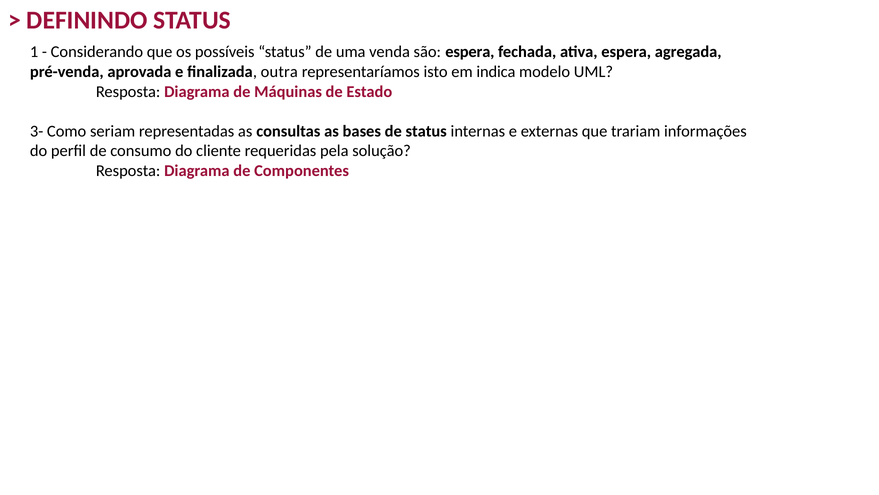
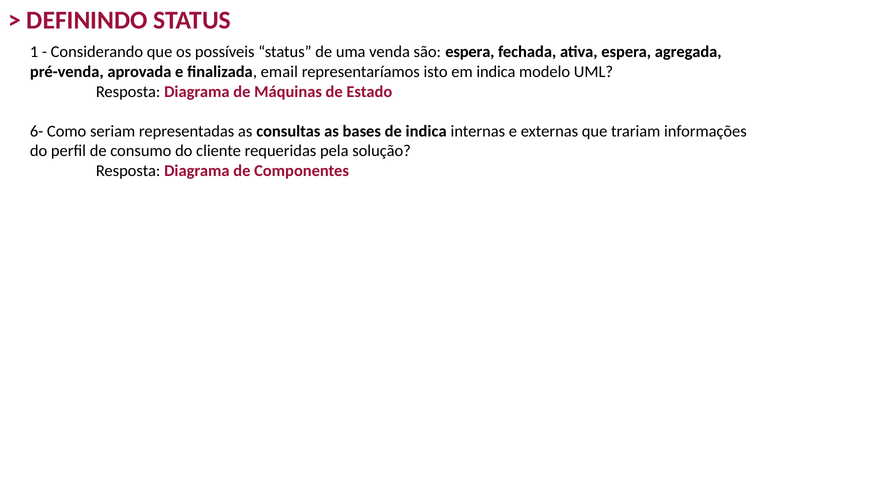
outra: outra -> email
3-: 3- -> 6-
de status: status -> indica
